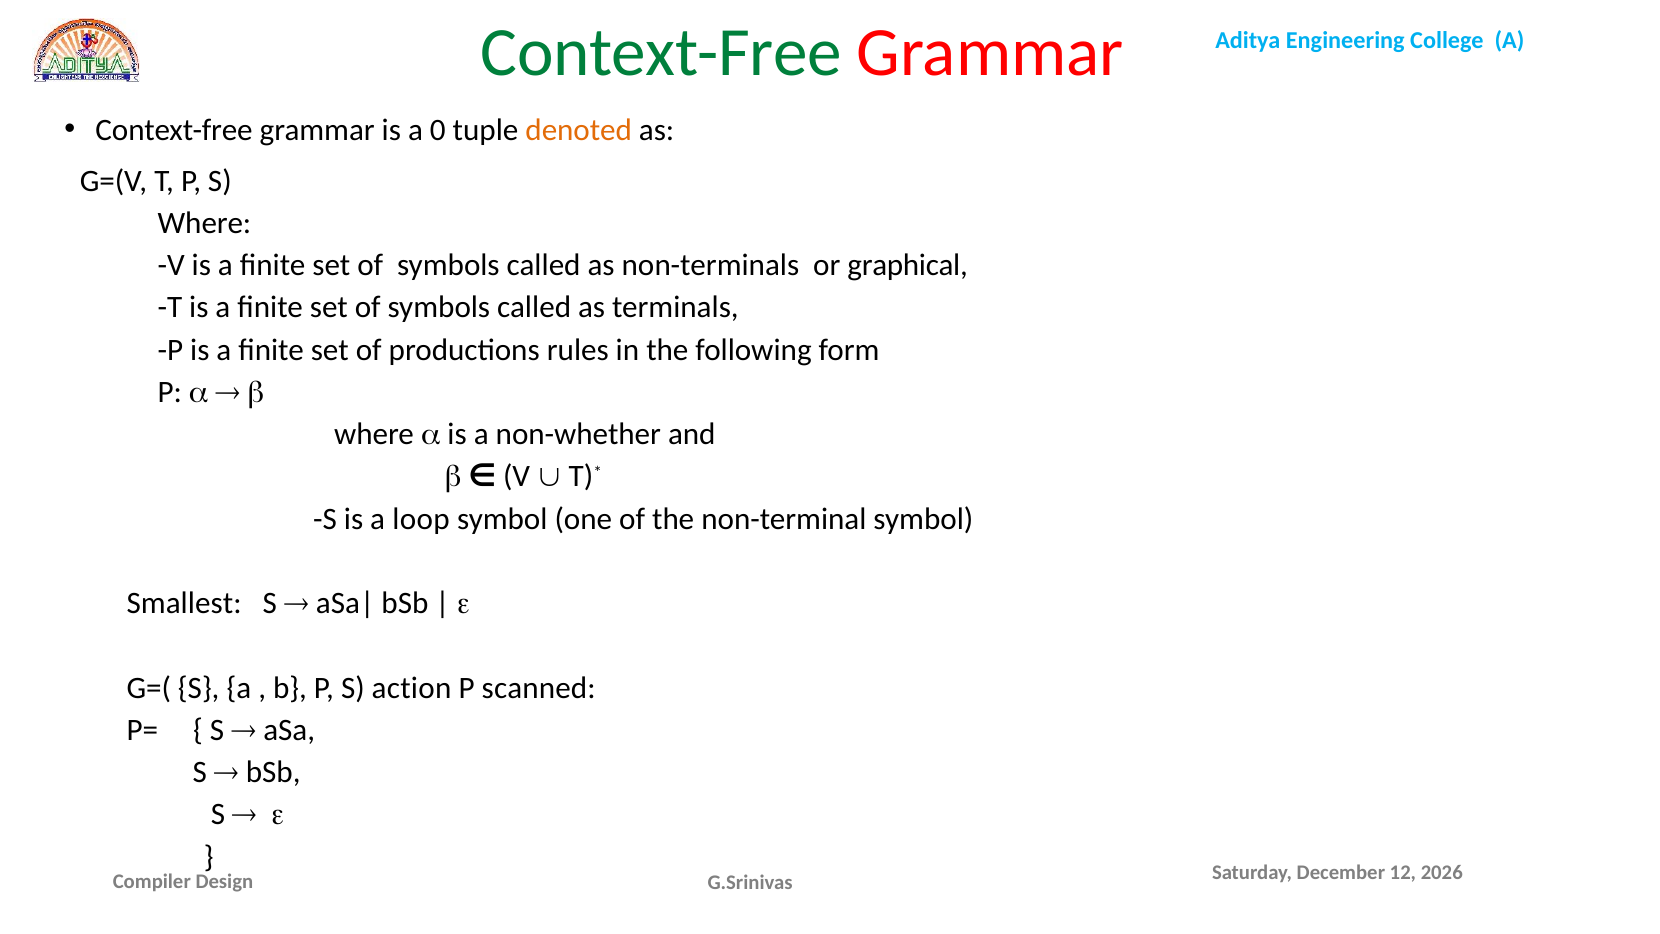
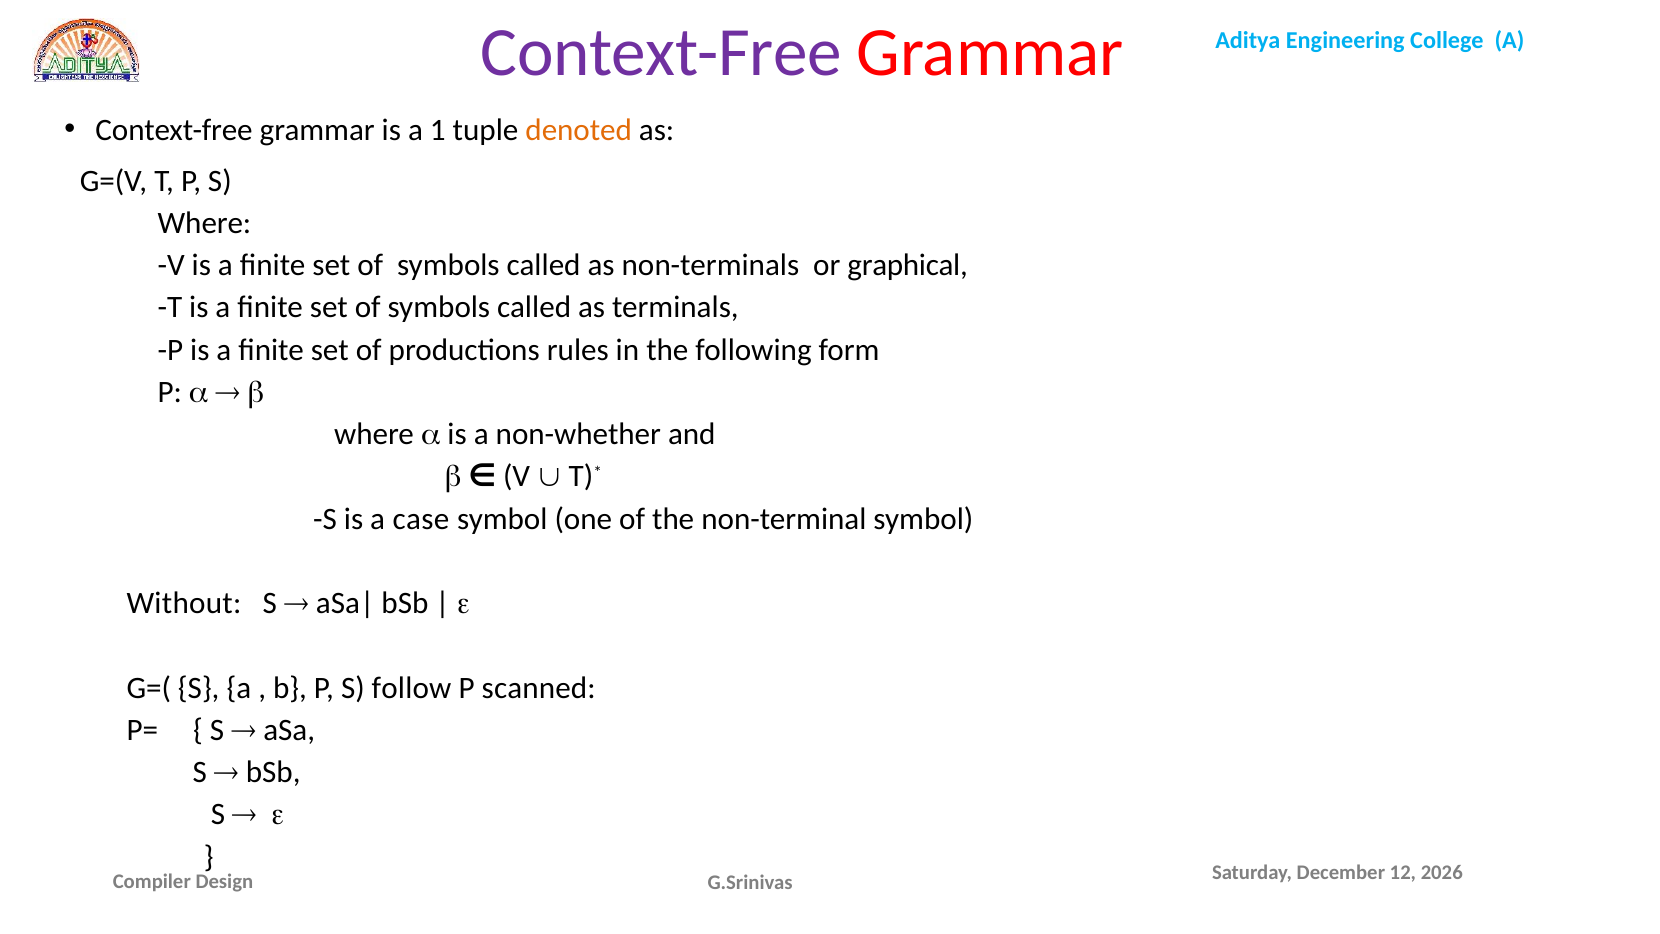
Context-Free at (661, 52) colour: green -> purple
0: 0 -> 1
loop: loop -> case
Smallest: Smallest -> Without
action: action -> follow
